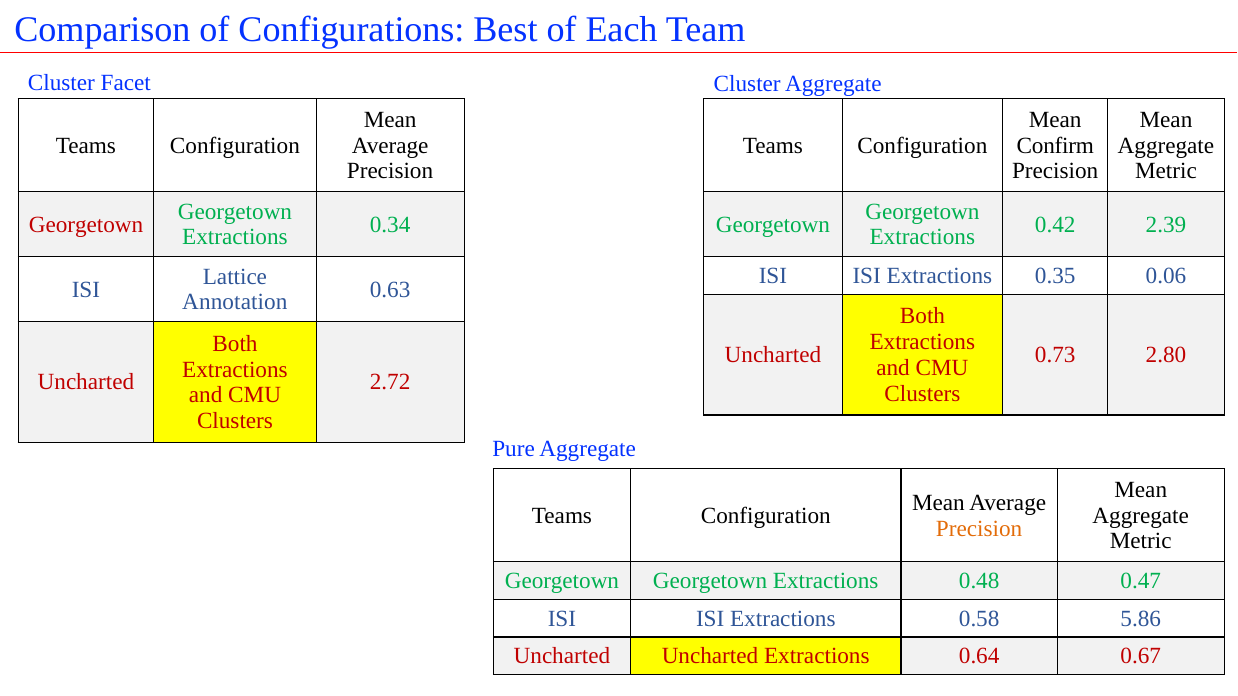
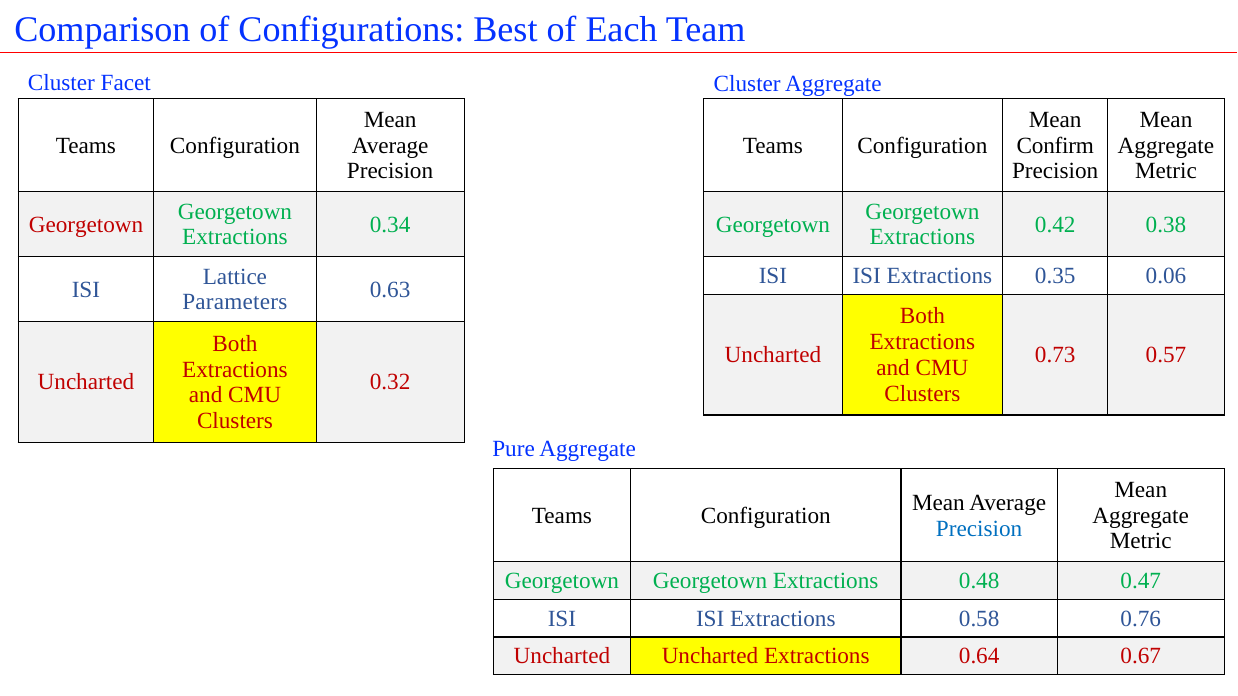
2.39: 2.39 -> 0.38
Annotation: Annotation -> Parameters
2.80: 2.80 -> 0.57
2.72: 2.72 -> 0.32
Precision at (979, 529) colour: orange -> blue
5.86: 5.86 -> 0.76
